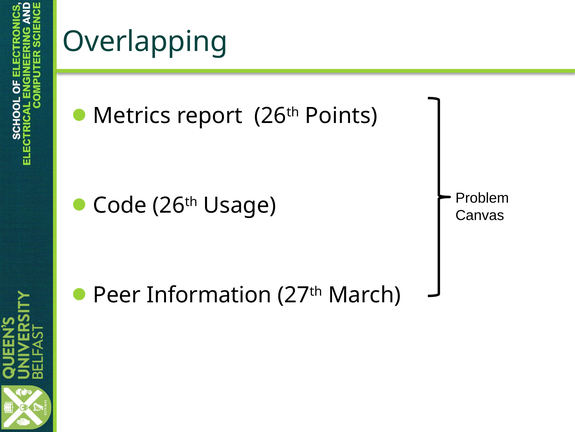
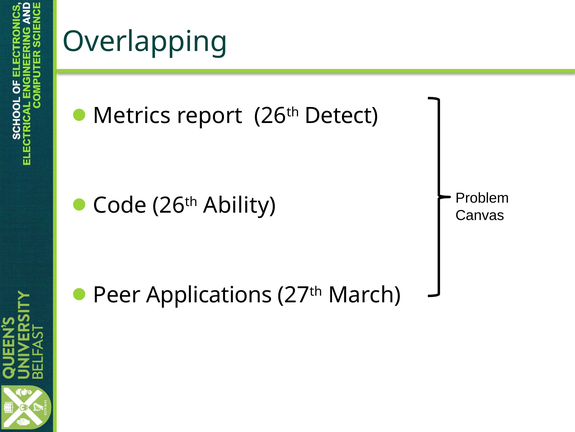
Points: Points -> Detect
Usage: Usage -> Ability
Information: Information -> Applications
